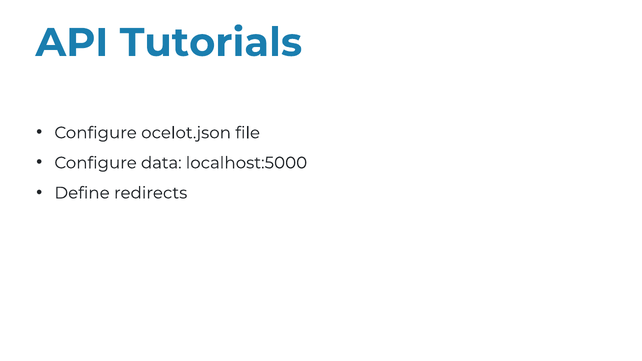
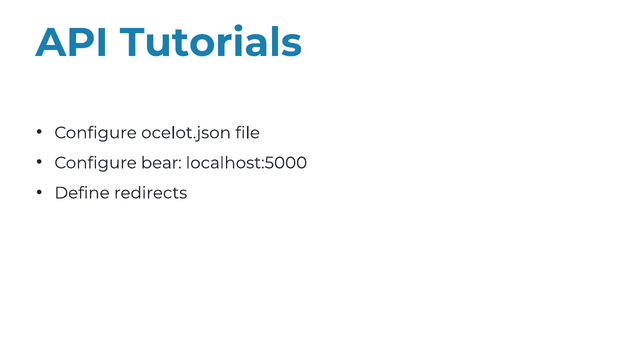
data: data -> bear
